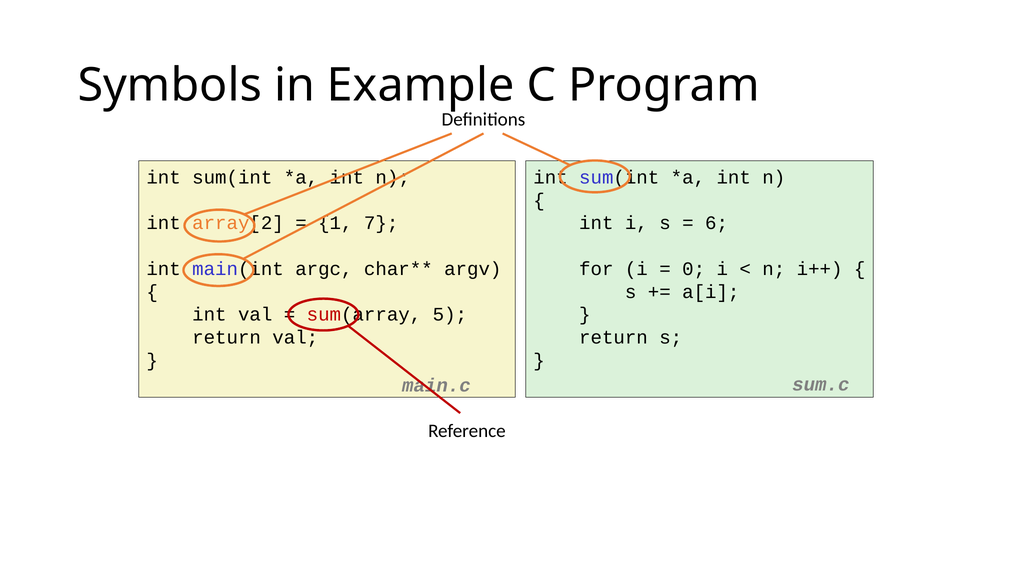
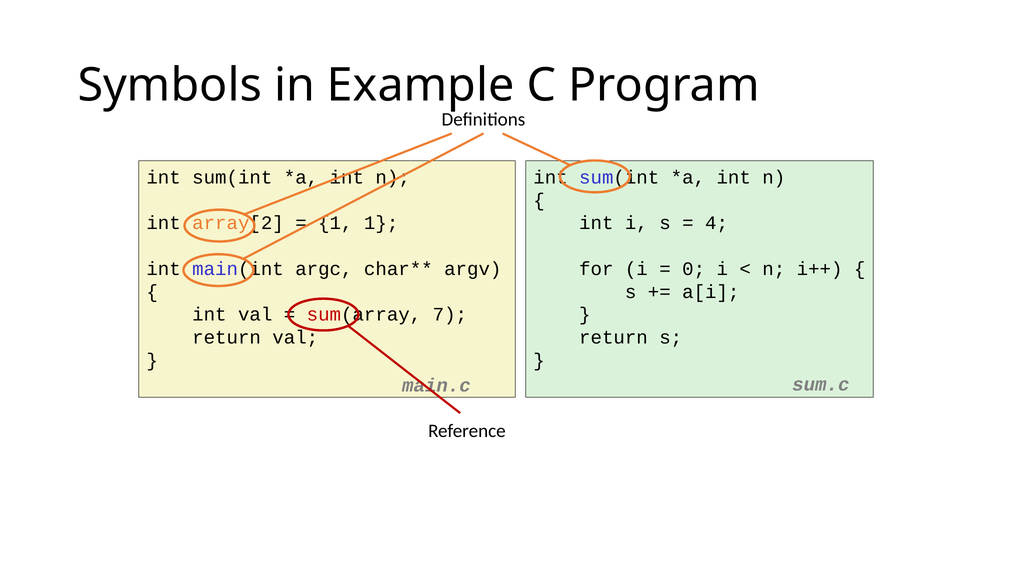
1 7: 7 -> 1
6: 6 -> 4
5: 5 -> 7
